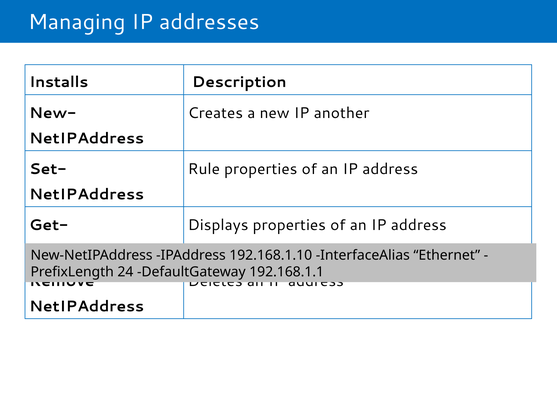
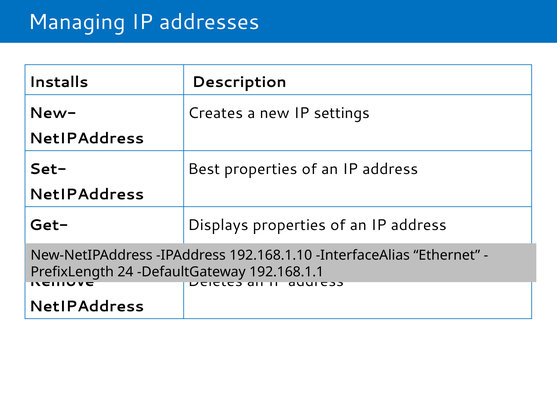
another: another -> settings
Rule: Rule -> Best
